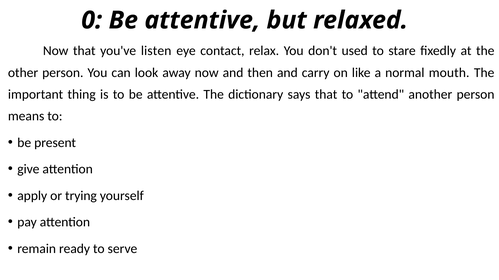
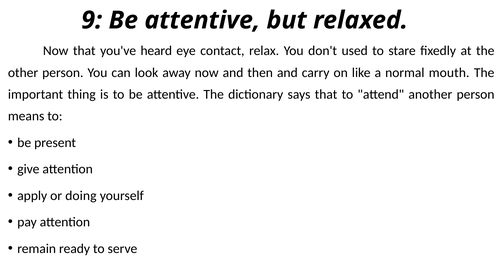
0: 0 -> 9
listen: listen -> heard
trying: trying -> doing
